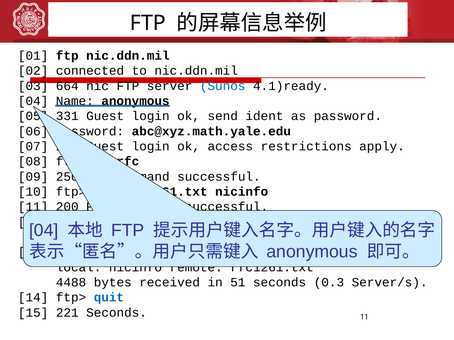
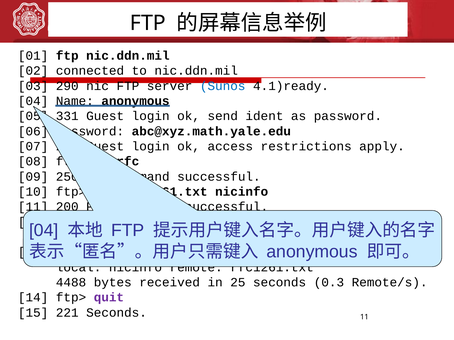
664: 664 -> 290
51: 51 -> 25
Server/s: Server/s -> Remote/s
quit colour: blue -> purple
